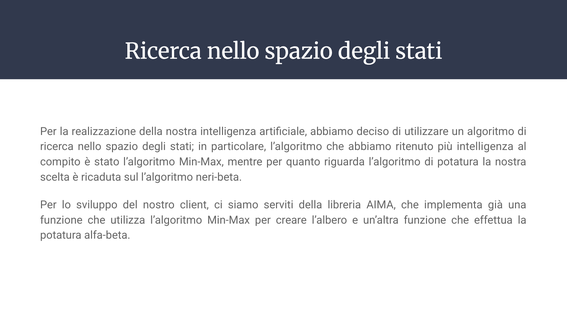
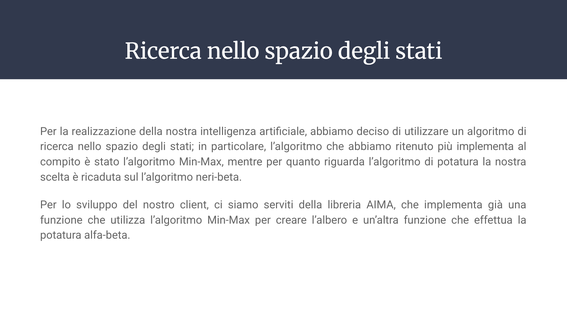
più intelligenza: intelligenza -> implementa
